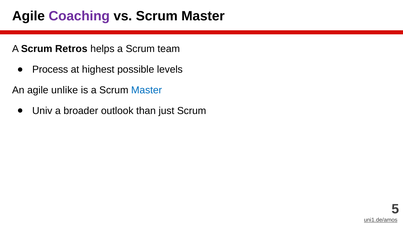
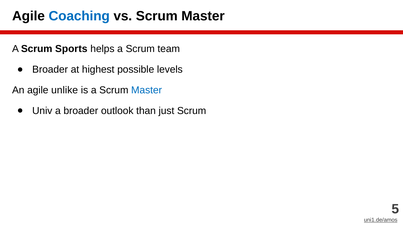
Coaching colour: purple -> blue
Retros: Retros -> Sports
Process at (50, 69): Process -> Broader
